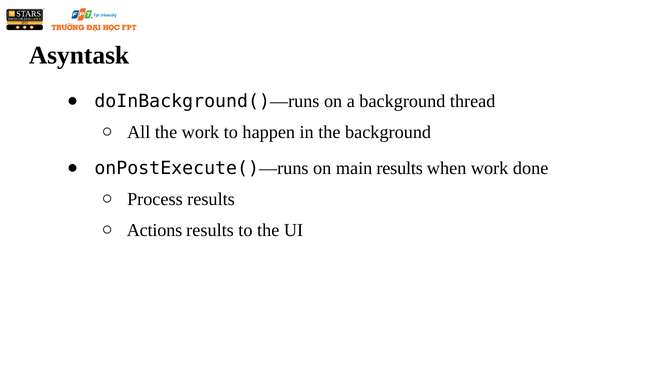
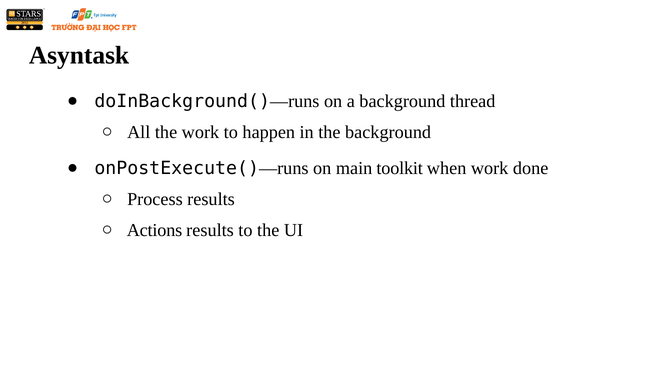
main results: results -> toolkit
